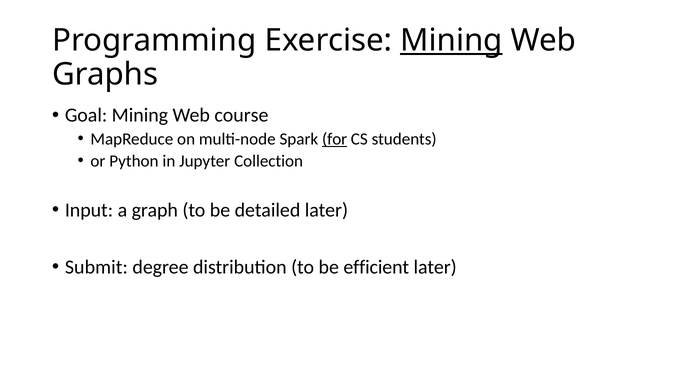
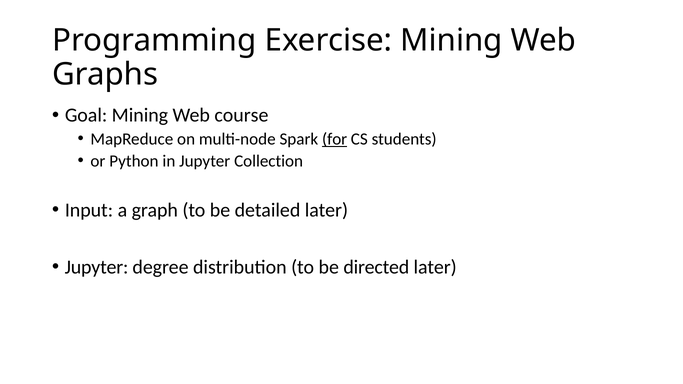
Mining at (451, 40) underline: present -> none
Submit at (96, 267): Submit -> Jupyter
efficient: efficient -> directed
